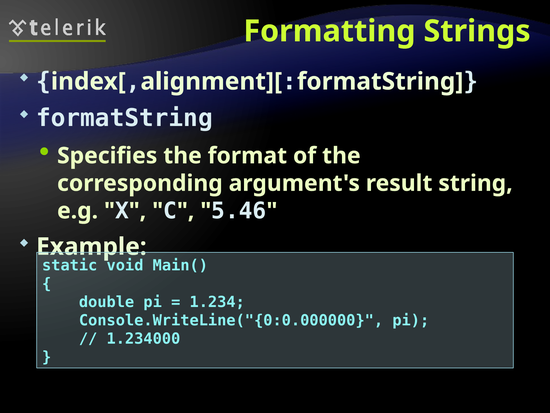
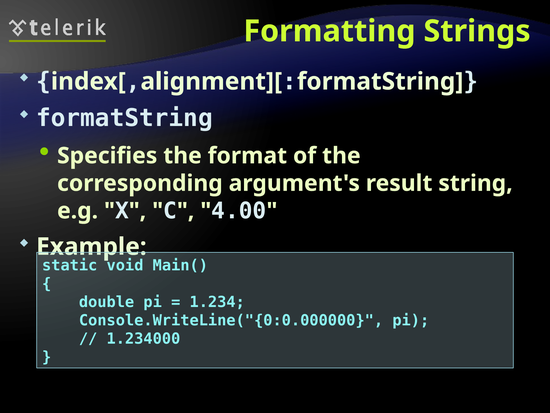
5.46: 5.46 -> 4.00
